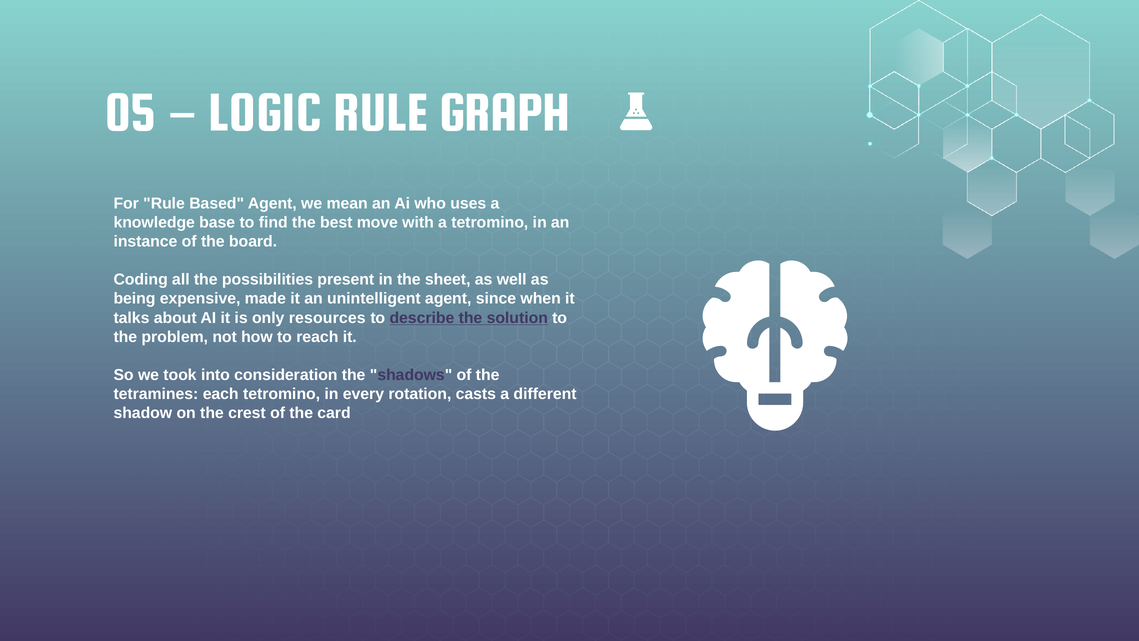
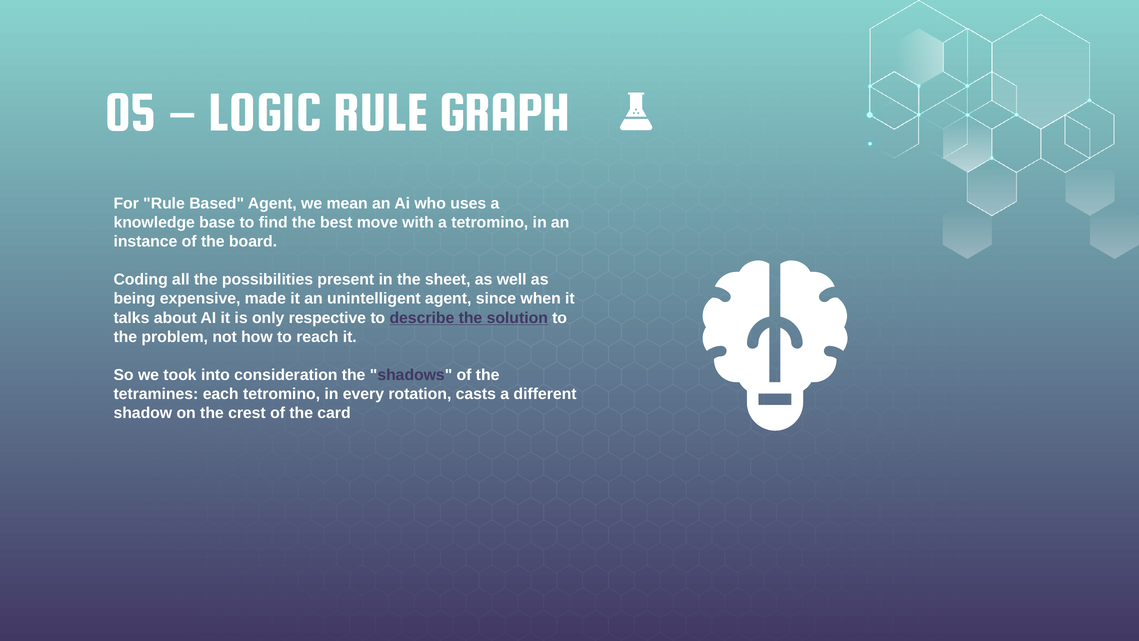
resources: resources -> respective
